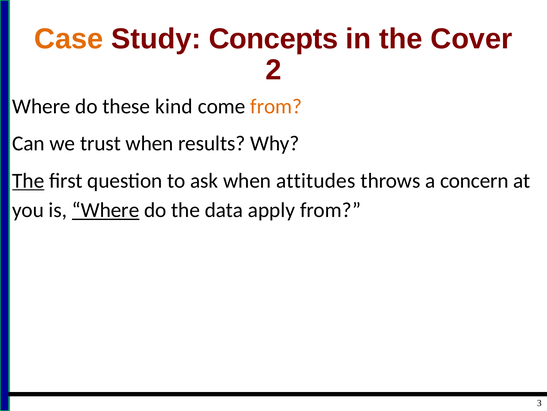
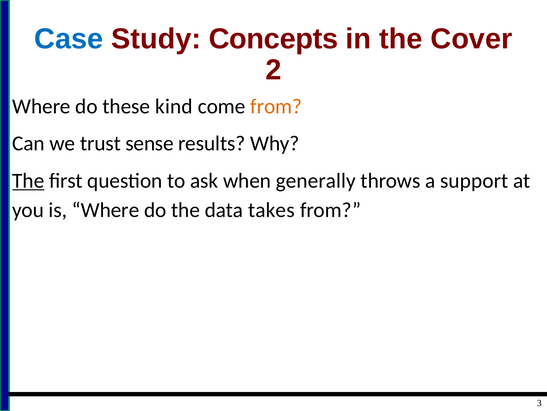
Case colour: orange -> blue
trust when: when -> sense
attitudes: attitudes -> generally
concern: concern -> support
Where at (106, 210) underline: present -> none
apply: apply -> takes
